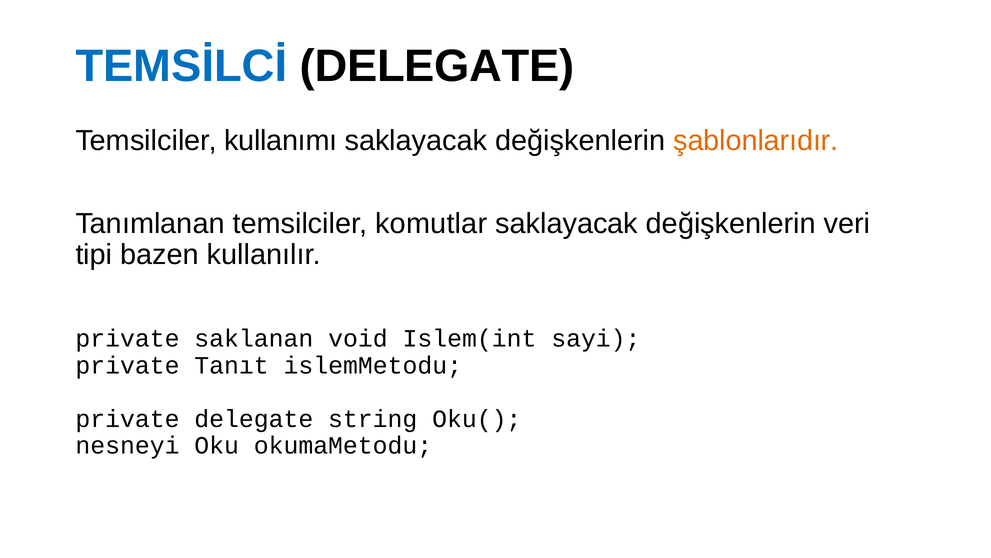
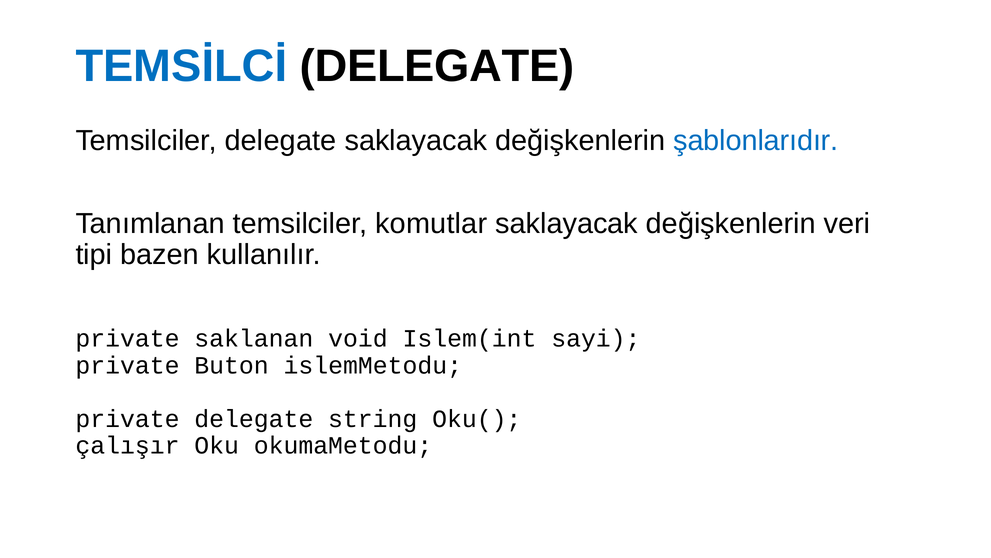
Temsilciler kullanımı: kullanımı -> delegate
şablonlarıdır colour: orange -> blue
Tanıt: Tanıt -> Buton
nesneyi: nesneyi -> çalışır
